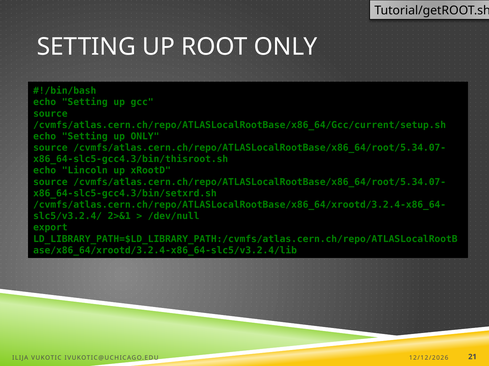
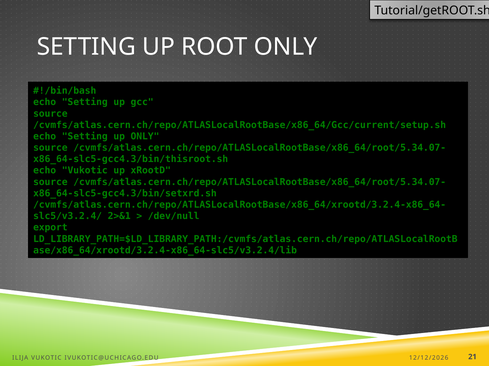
echo Lincoln: Lincoln -> Vukotic
